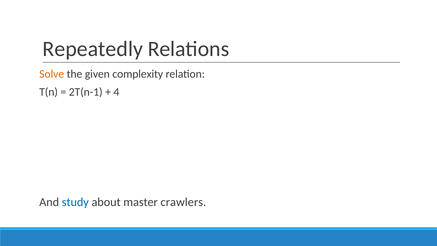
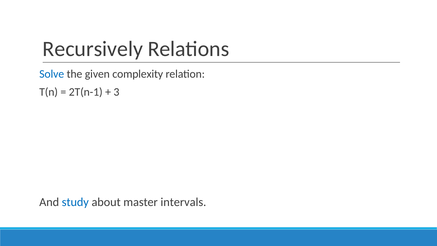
Repeatedly: Repeatedly -> Recursively
Solve colour: orange -> blue
4: 4 -> 3
crawlers: crawlers -> intervals
